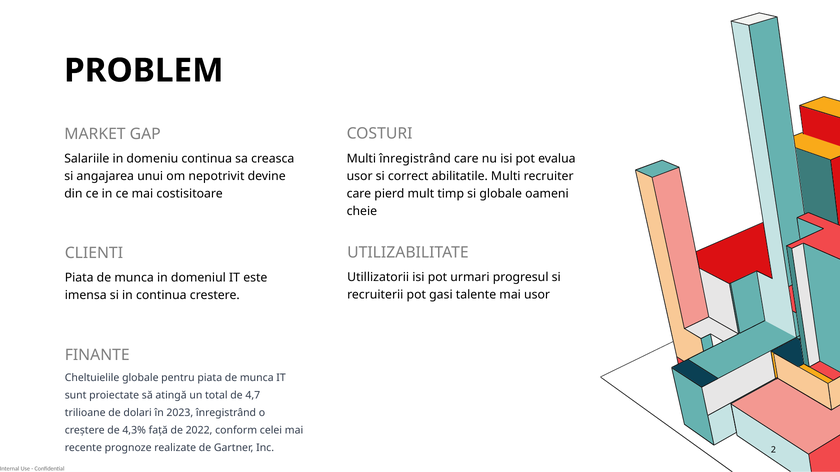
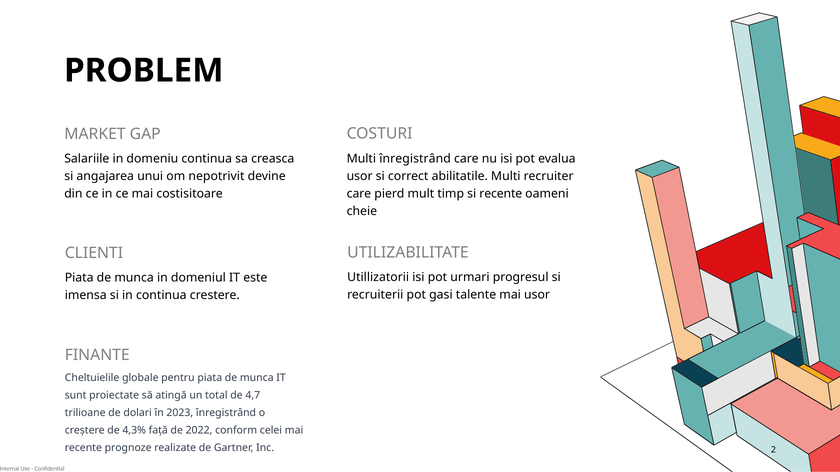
si globale: globale -> recente
